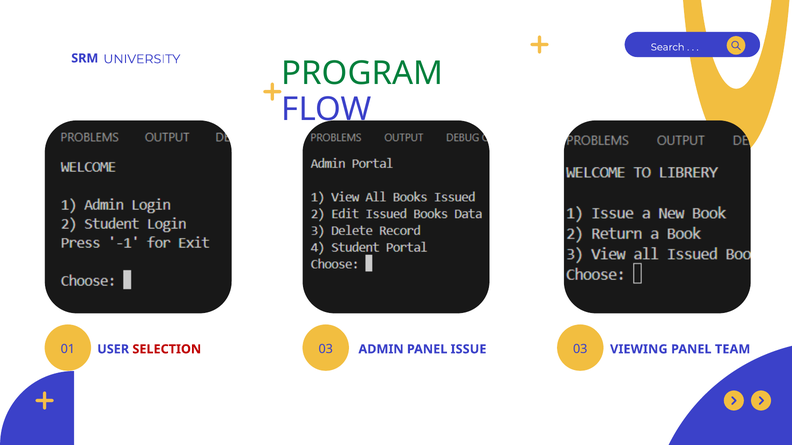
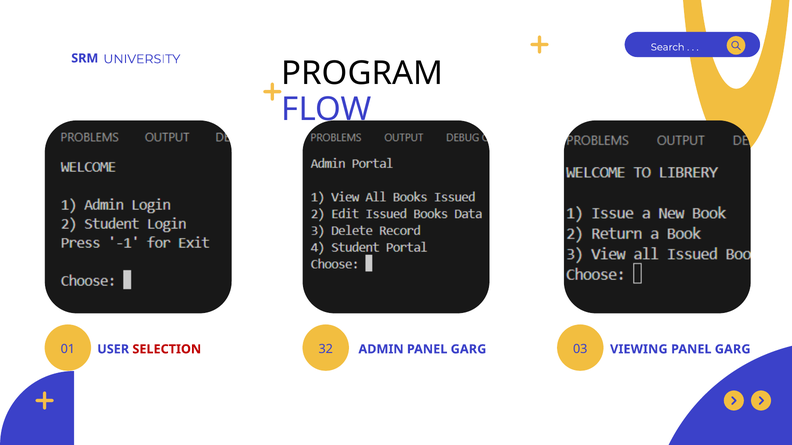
PROGRAM colour: green -> black
01 03: 03 -> 32
ADMIN PANEL ISSUE: ISSUE -> GARG
TEAM at (733, 350): TEAM -> GARG
